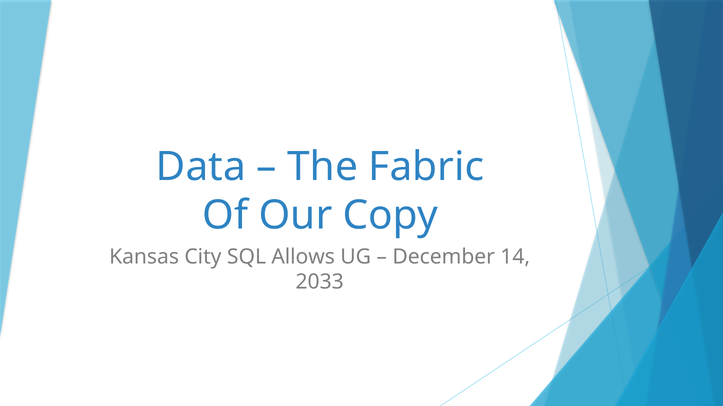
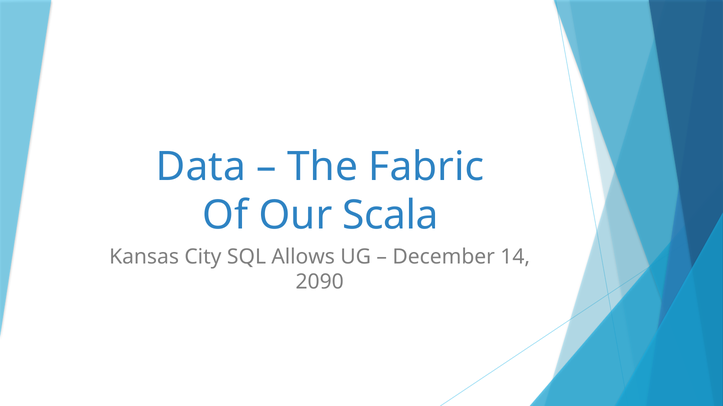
Copy: Copy -> Scala
2033: 2033 -> 2090
